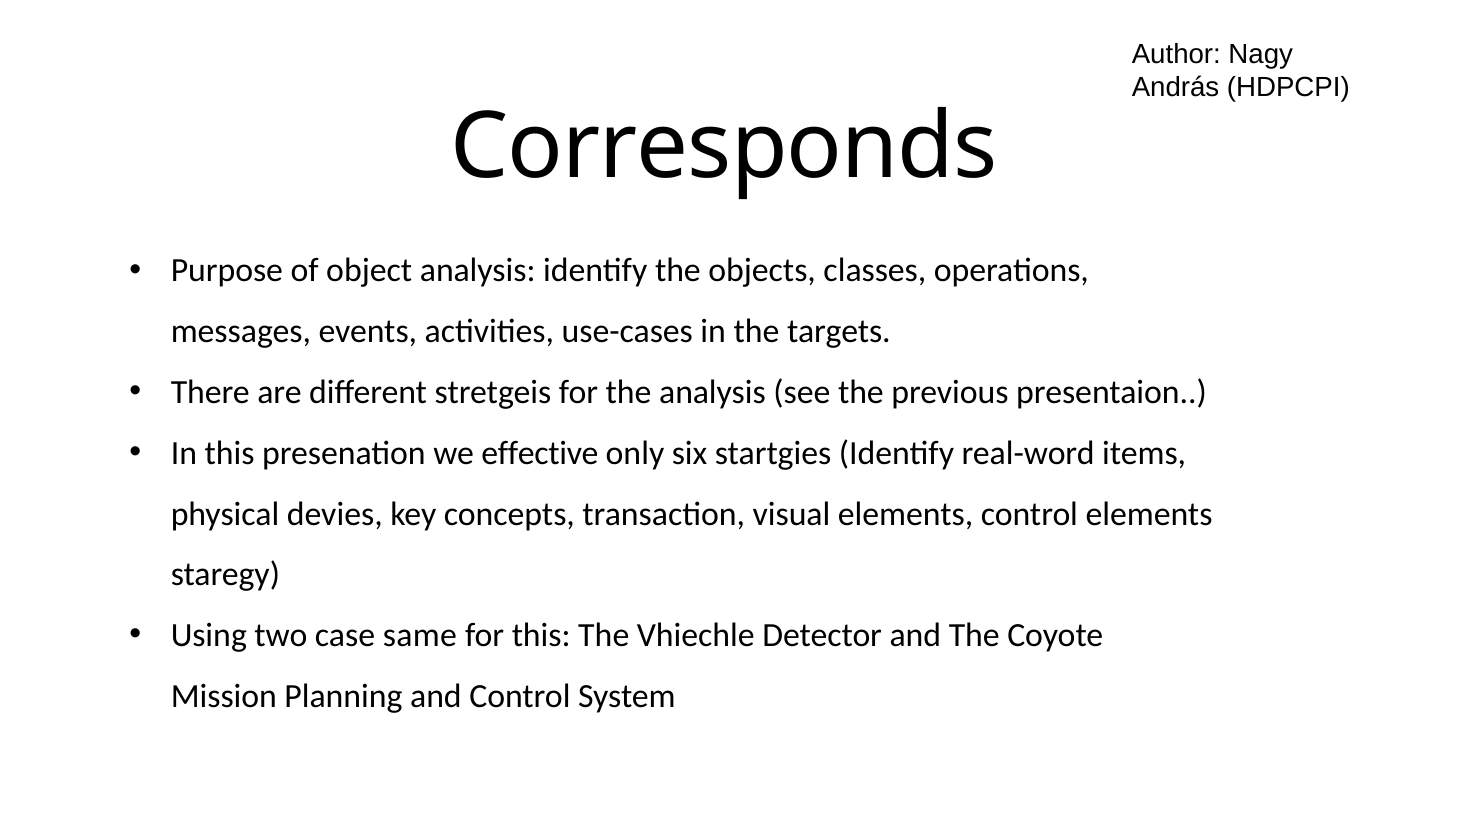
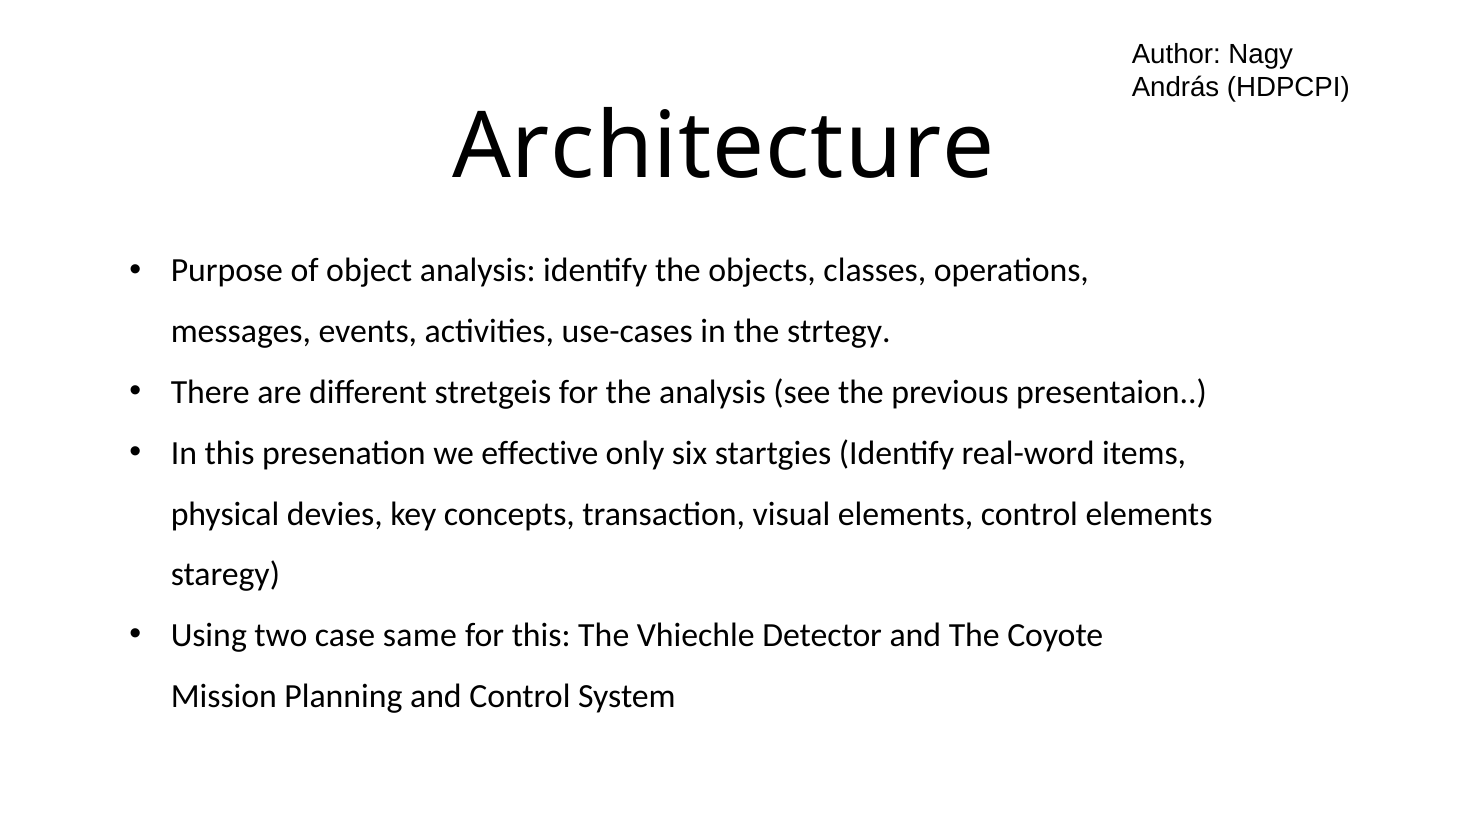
Corresponds: Corresponds -> Architecture
targets: targets -> strtegy
